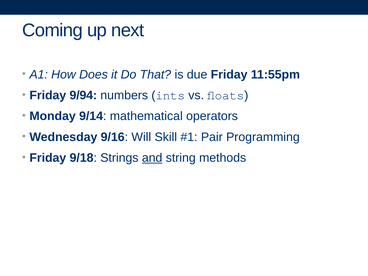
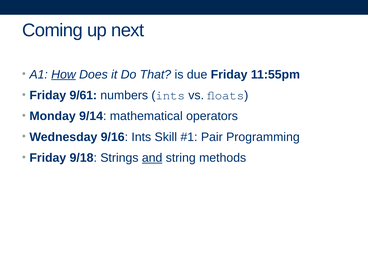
How underline: none -> present
9/94: 9/94 -> 9/61
9/16 Will: Will -> Ints
